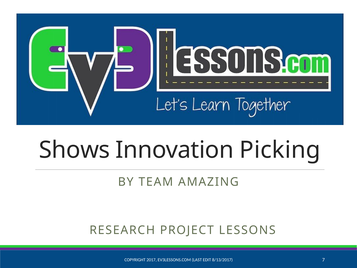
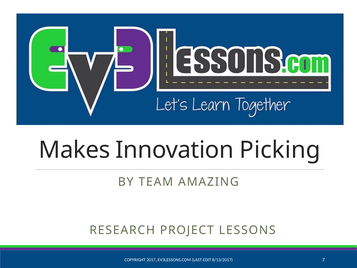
Shows: Shows -> Makes
